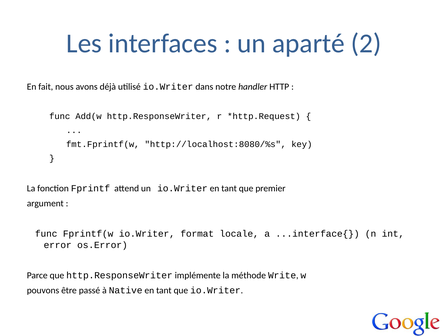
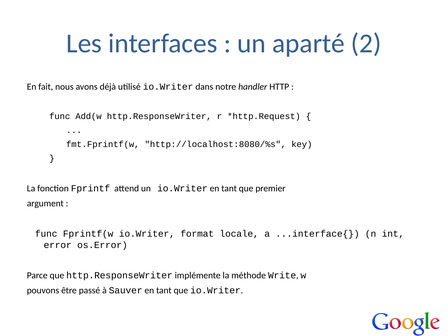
Native: Native -> Sauver
